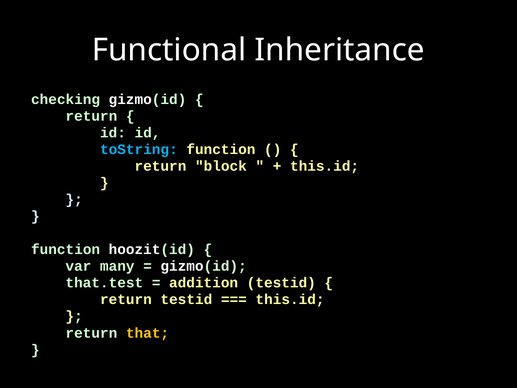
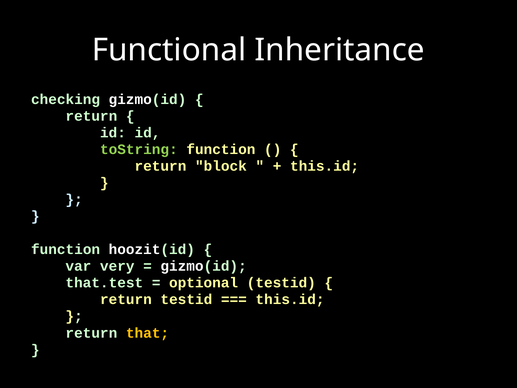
toString colour: light blue -> light green
many: many -> very
addition: addition -> optional
